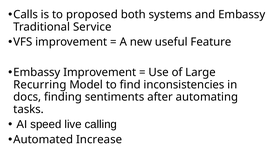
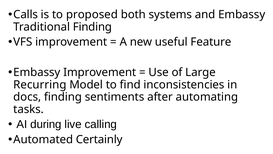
Traditional Service: Service -> Finding
speed: speed -> during
Increase: Increase -> Certainly
